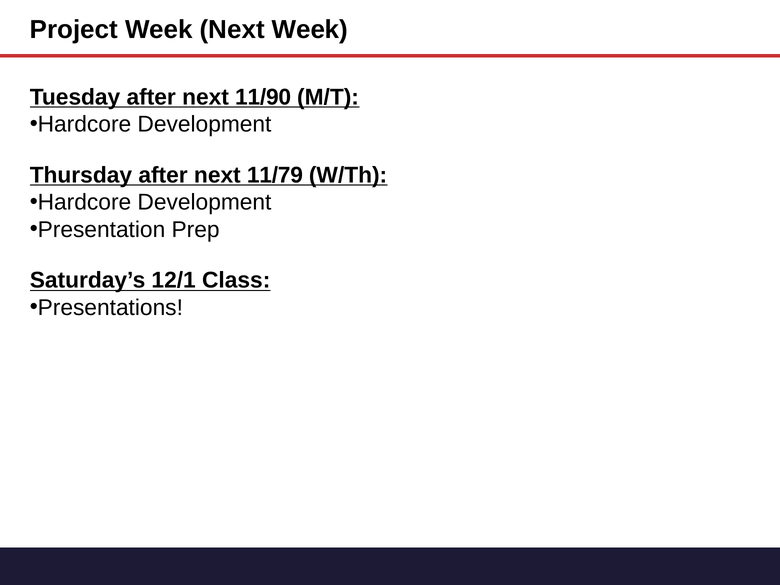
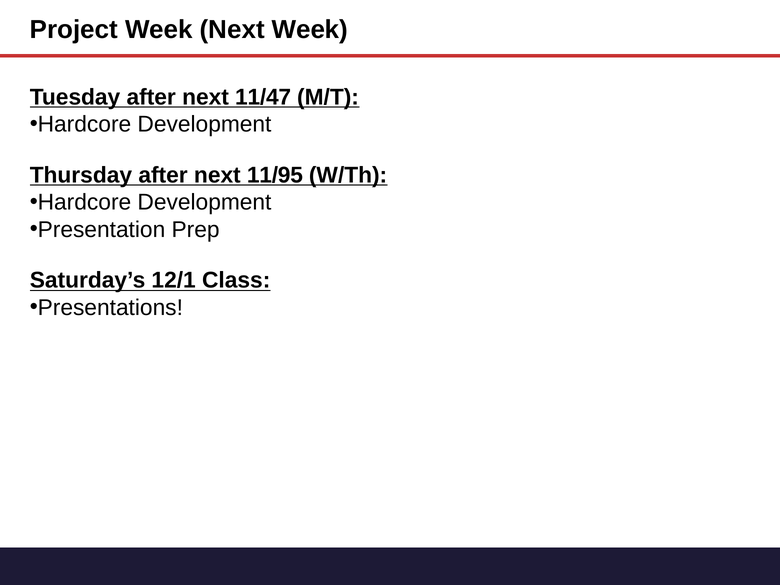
11/90: 11/90 -> 11/47
11/79: 11/79 -> 11/95
